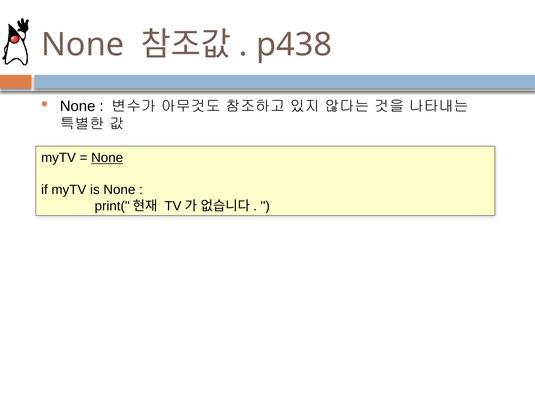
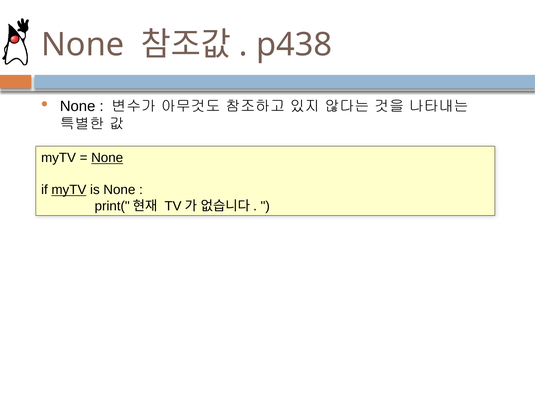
myTV at (69, 190) underline: none -> present
